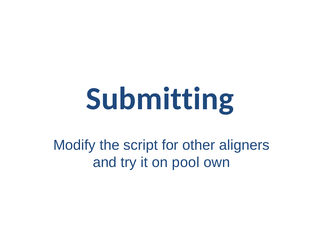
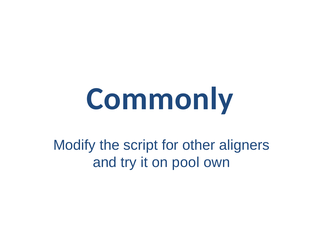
Submitting: Submitting -> Commonly
